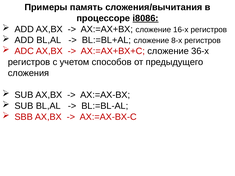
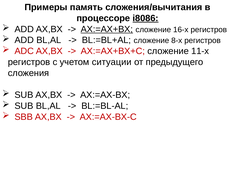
AX:=AX+BX underline: none -> present
36-х: 36-х -> 11-х
способов: способов -> ситуации
